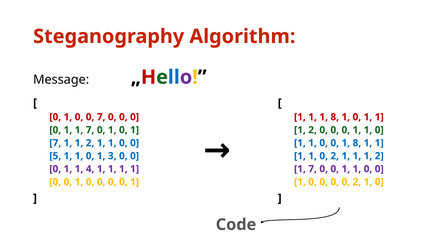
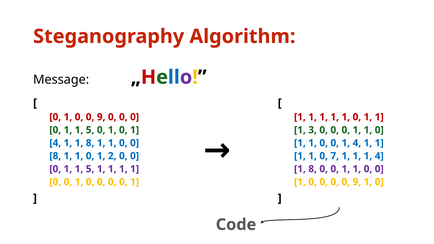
1 0 0 7: 7 -> 9
8 at (335, 117): 8 -> 1
7 at (90, 130): 7 -> 5
2 at (313, 130): 2 -> 3
7 at (55, 143): 7 -> 4
2 at (90, 143): 2 -> 8
0 0 1 8: 8 -> 4
5 at (55, 156): 5 -> 8
3: 3 -> 2
1 0 2: 2 -> 7
2 at (379, 156): 2 -> 4
4 at (90, 169): 4 -> 5
7 at (313, 169): 7 -> 8
0 0 0 2: 2 -> 9
